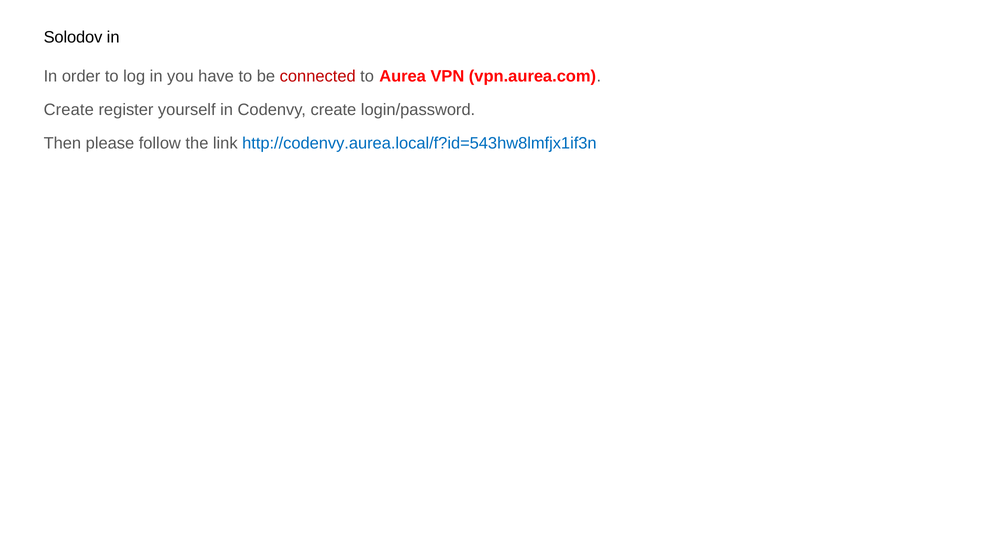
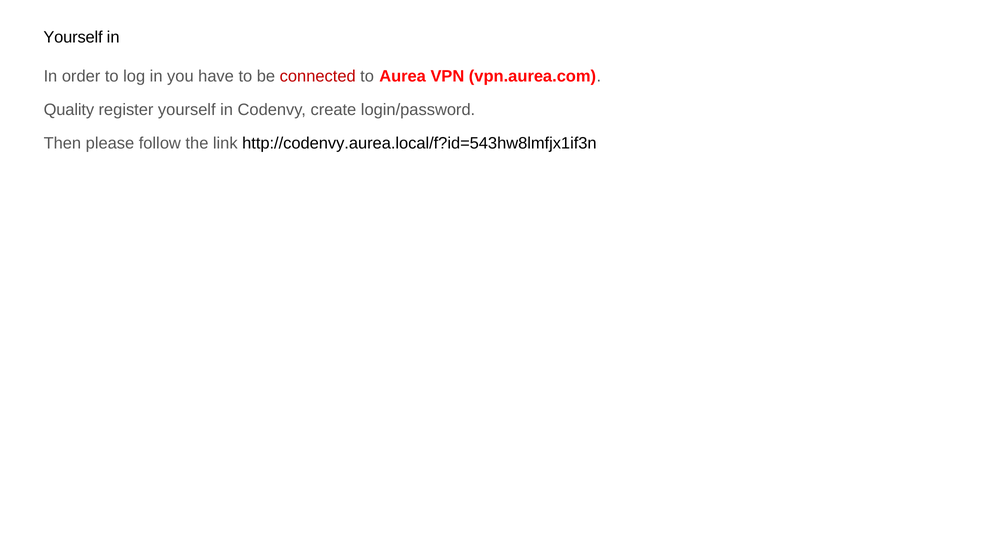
Solodov at (73, 38): Solodov -> Yourself
Create at (69, 110): Create -> Quality
http://codenvy.aurea.local/f?id=543hw8lmfjx1if3n colour: blue -> black
